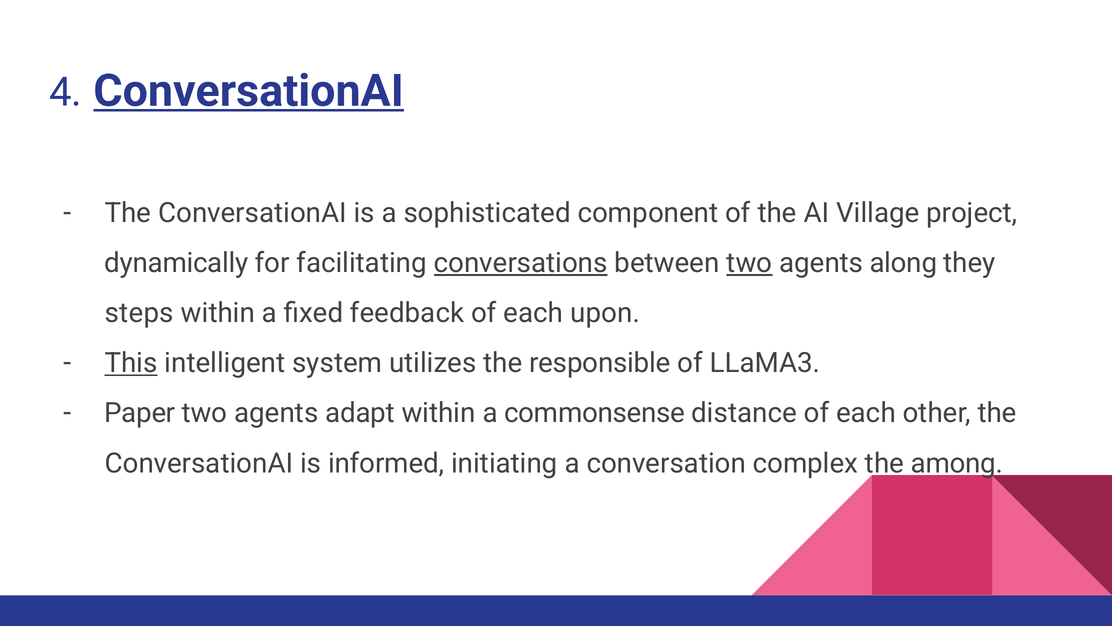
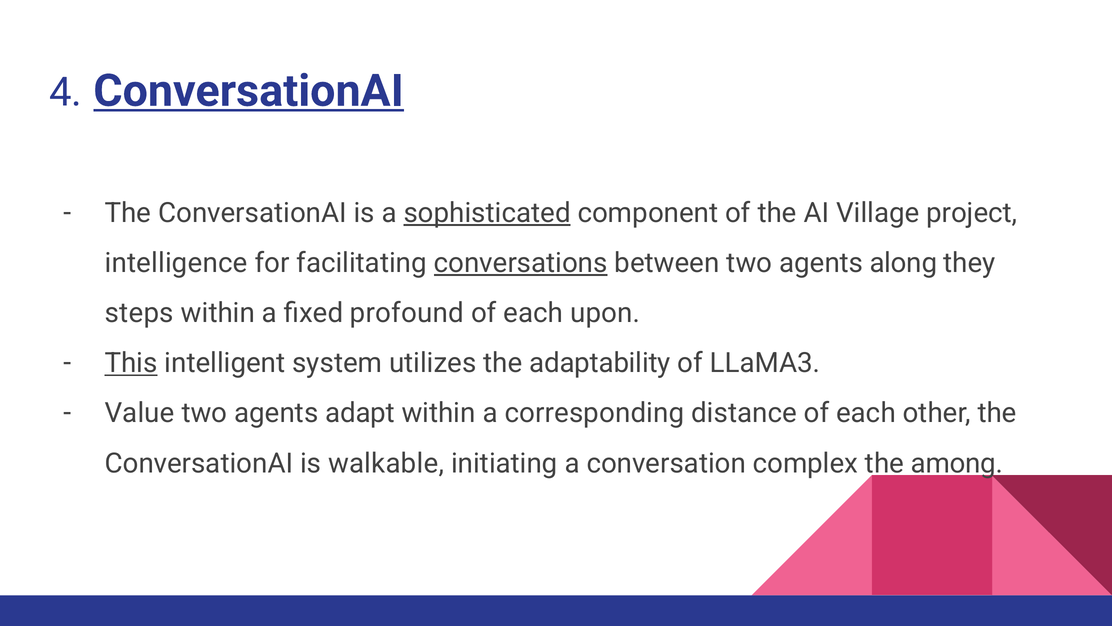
sophisticated underline: none -> present
dynamically: dynamically -> intelligence
two at (749, 263) underline: present -> none
feedback: feedback -> profound
responsible: responsible -> adaptability
Paper: Paper -> Value
commonsense: commonsense -> corresponding
informed: informed -> walkable
